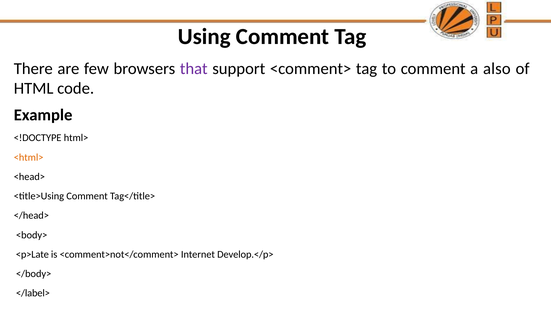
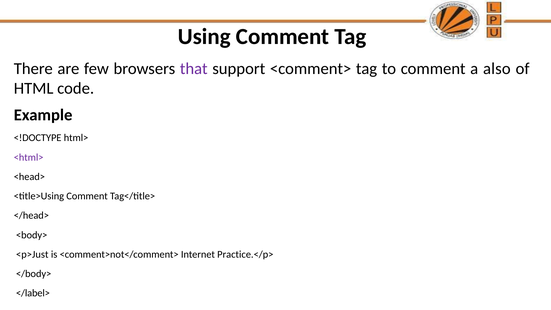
<html> colour: orange -> purple
<p>Late: <p>Late -> <p>Just
Develop.</p>: Develop.</p> -> Practice.</p>
